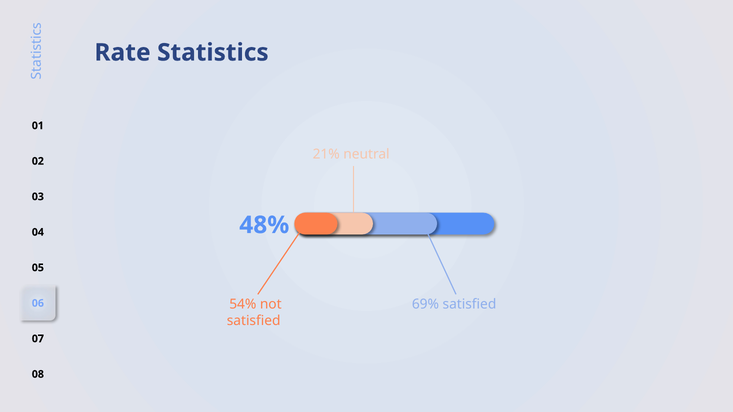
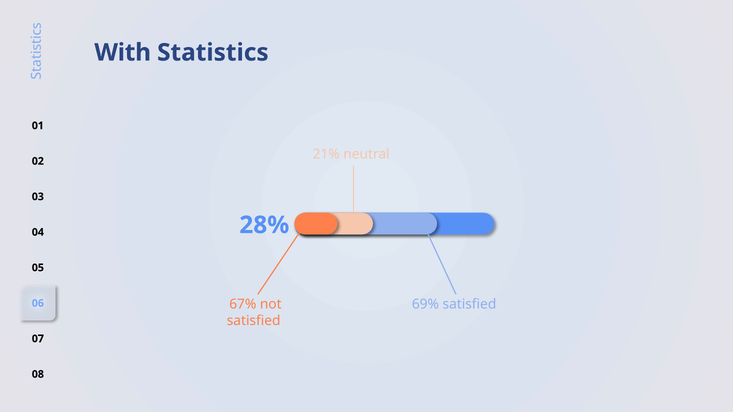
Rate: Rate -> With
48%: 48% -> 28%
54%: 54% -> 67%
